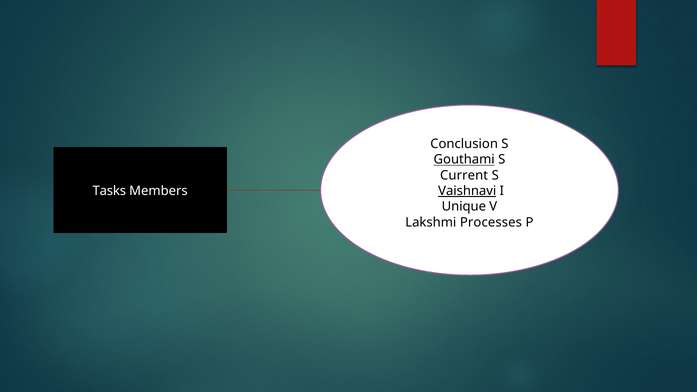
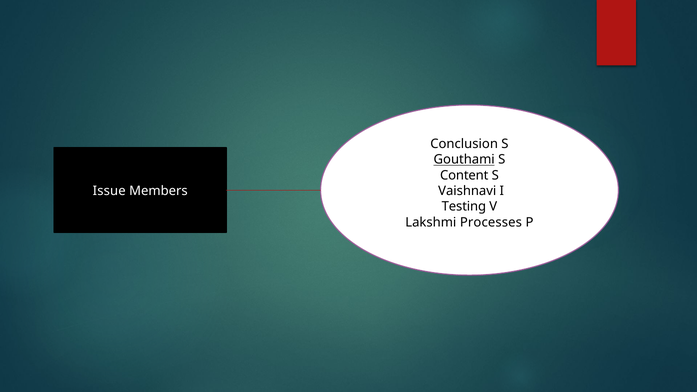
Current: Current -> Content
Tasks: Tasks -> Issue
Vaishnavi underline: present -> none
Unique: Unique -> Testing
